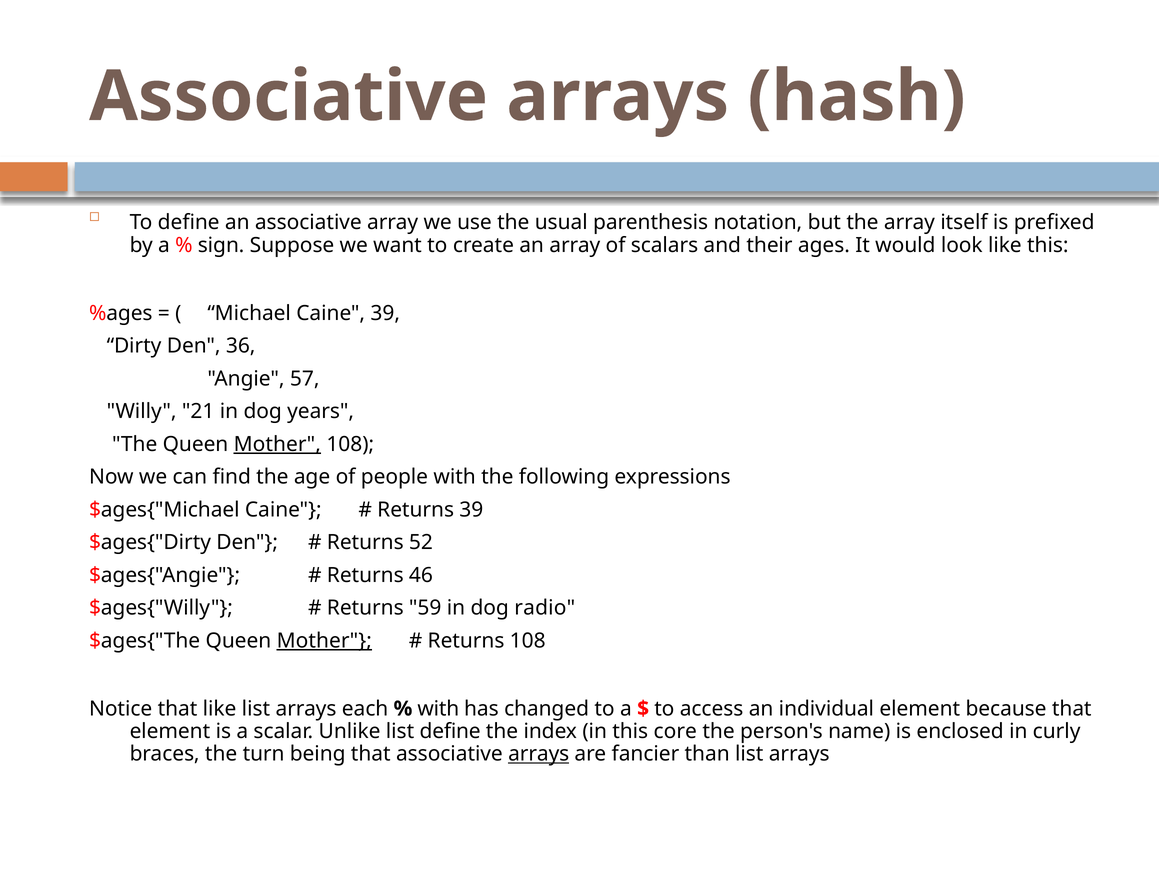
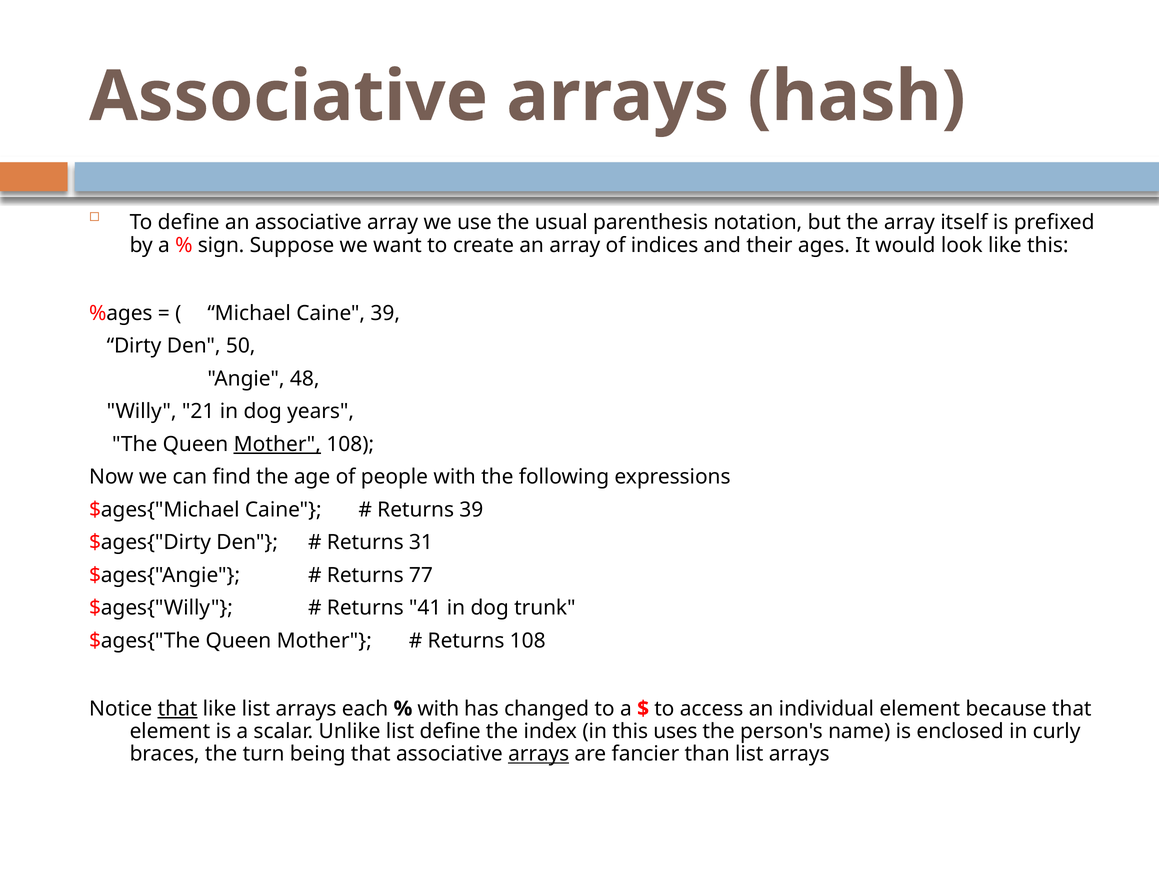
scalars: scalars -> indices
36: 36 -> 50
57: 57 -> 48
52: 52 -> 31
46: 46 -> 77
59: 59 -> 41
radio: radio -> trunk
Mother at (324, 641) underline: present -> none
that at (178, 709) underline: none -> present
core: core -> uses
